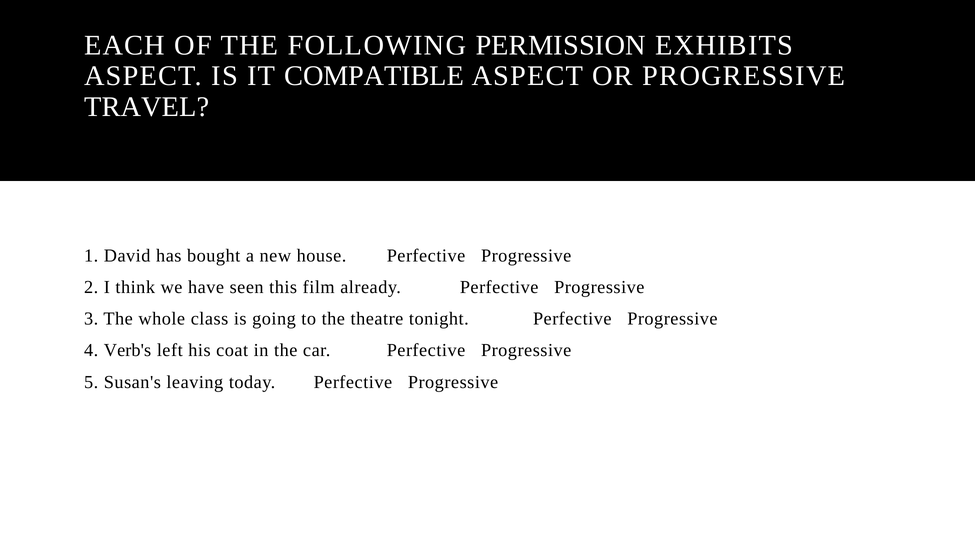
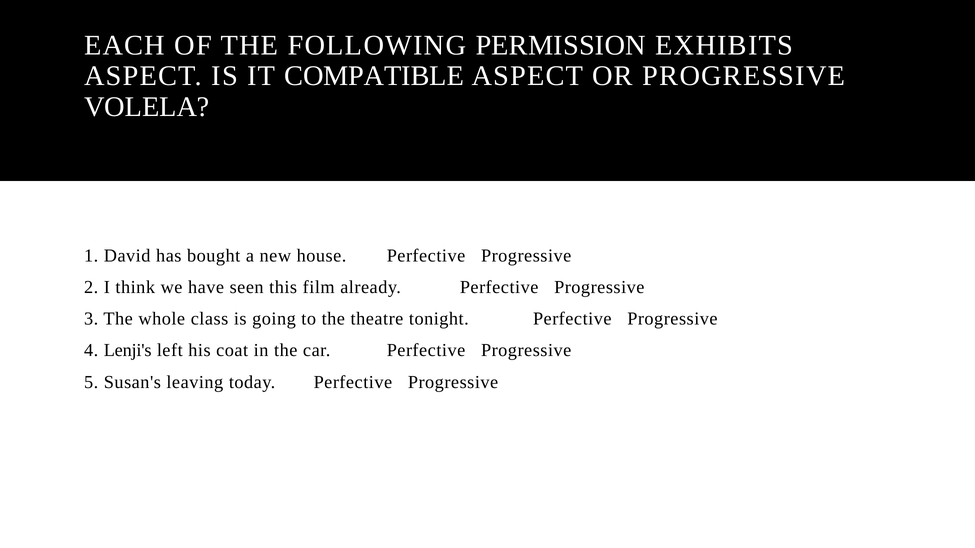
TRAVEL: TRAVEL -> VOLELA
Verb's: Verb's -> Lenji's
